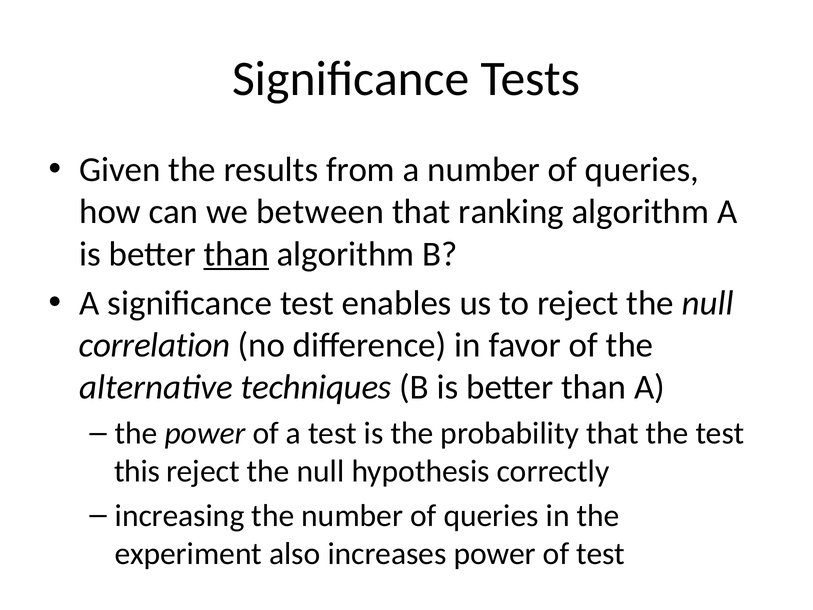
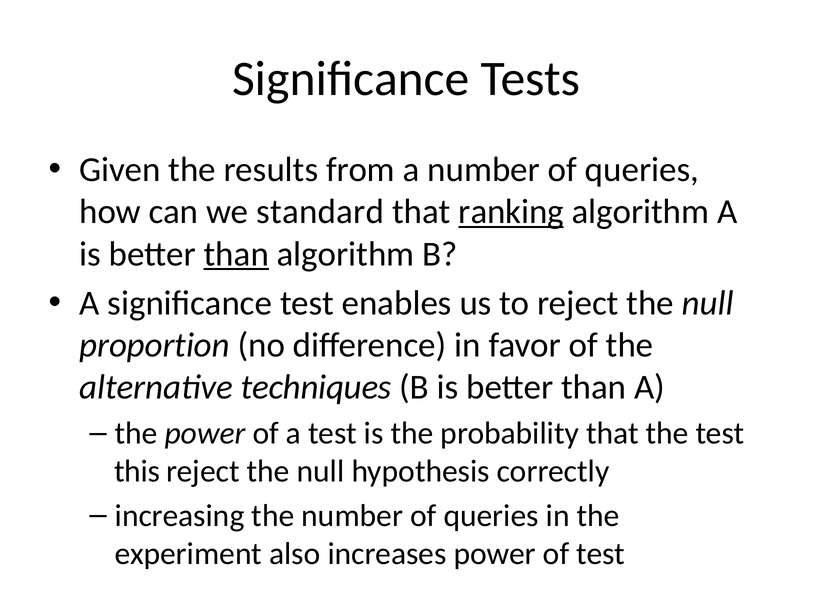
between: between -> standard
ranking underline: none -> present
correlation: correlation -> proportion
